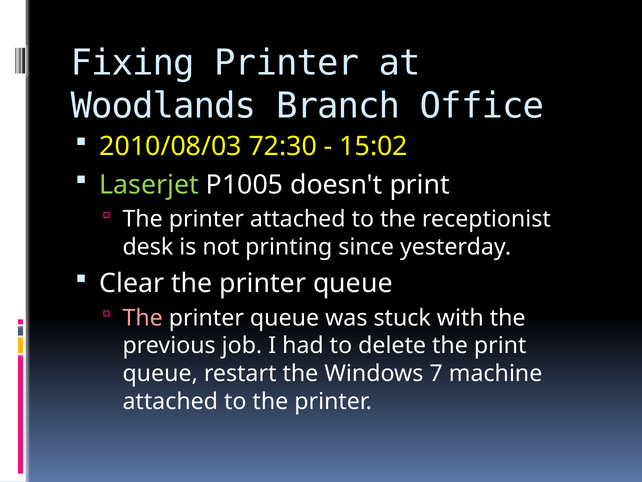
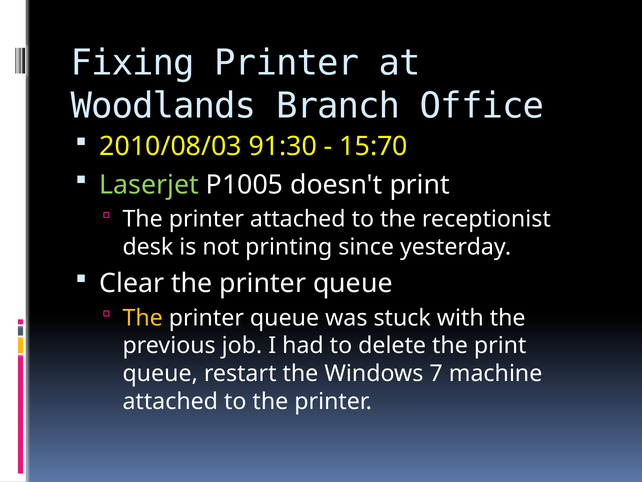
72:30: 72:30 -> 91:30
15:02: 15:02 -> 15:70
The at (143, 318) colour: pink -> yellow
